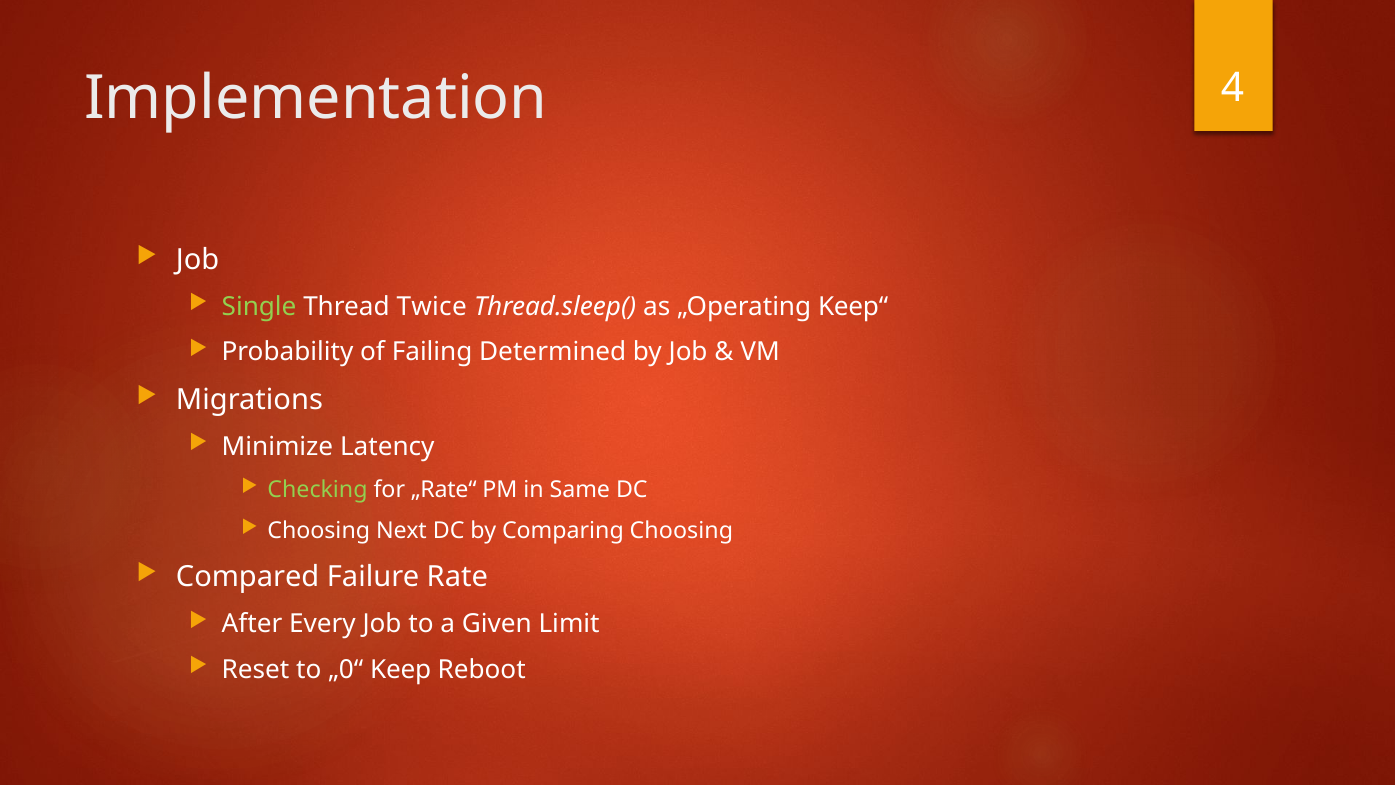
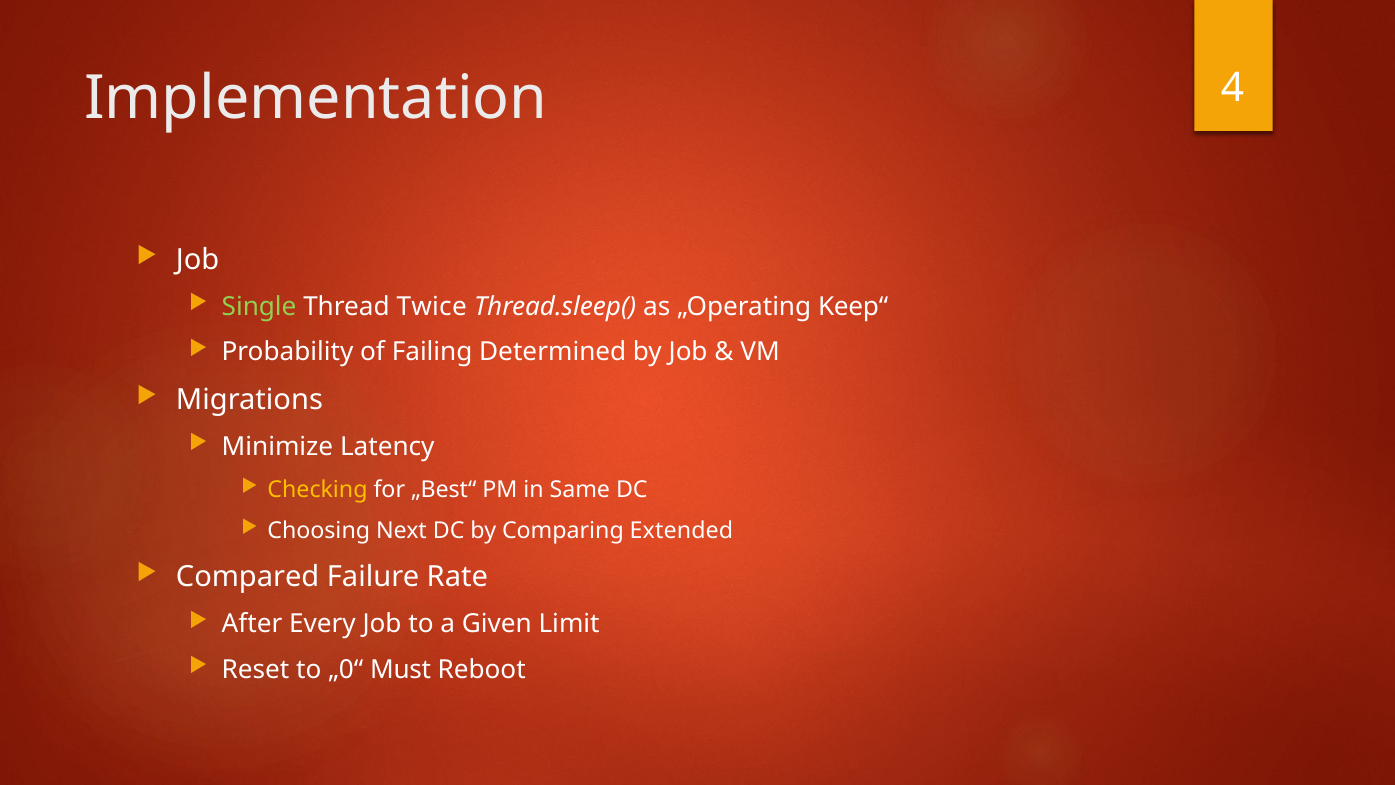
Checking colour: light green -> yellow
„Rate“: „Rate“ -> „Best“
Comparing Choosing: Choosing -> Extended
Keep: Keep -> Must
